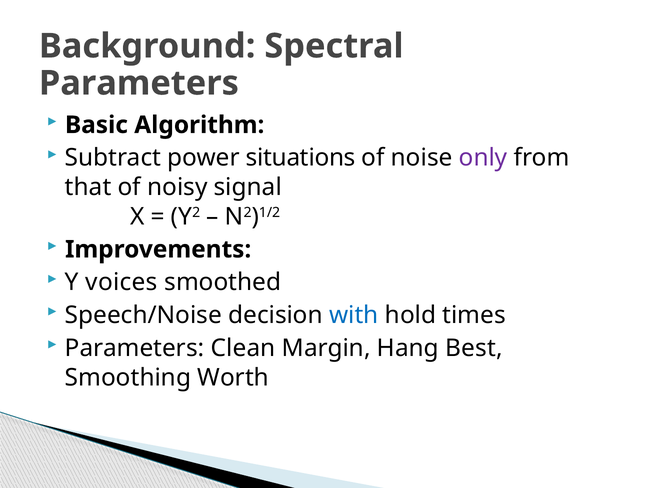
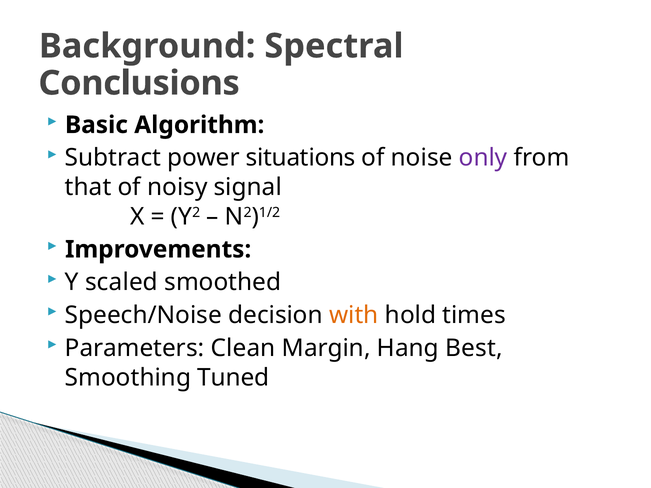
Parameters at (139, 83): Parameters -> Conclusions
voices: voices -> scaled
with colour: blue -> orange
Worth: Worth -> Tuned
